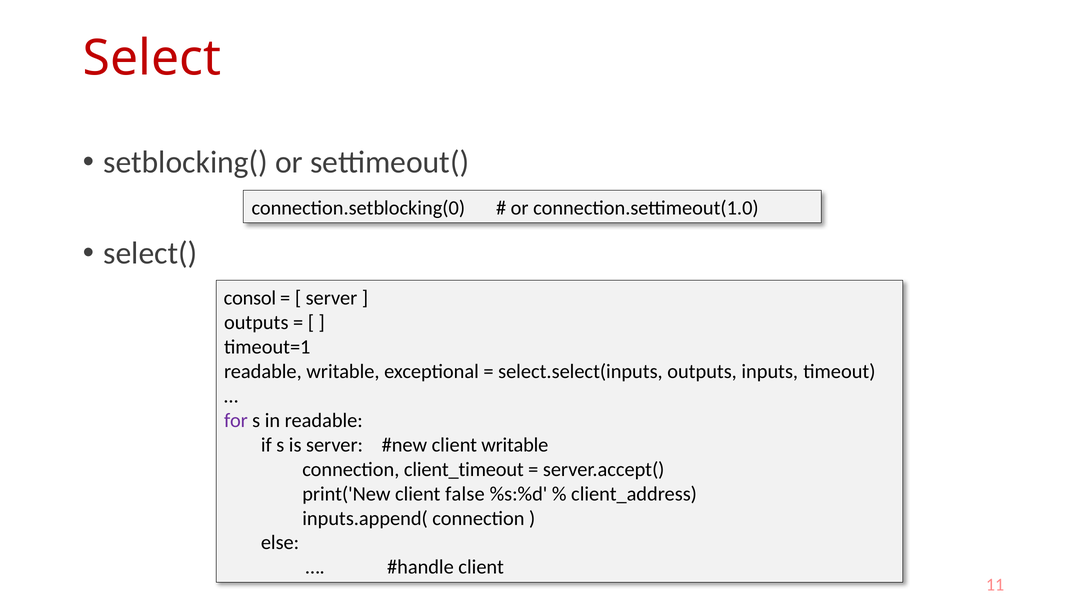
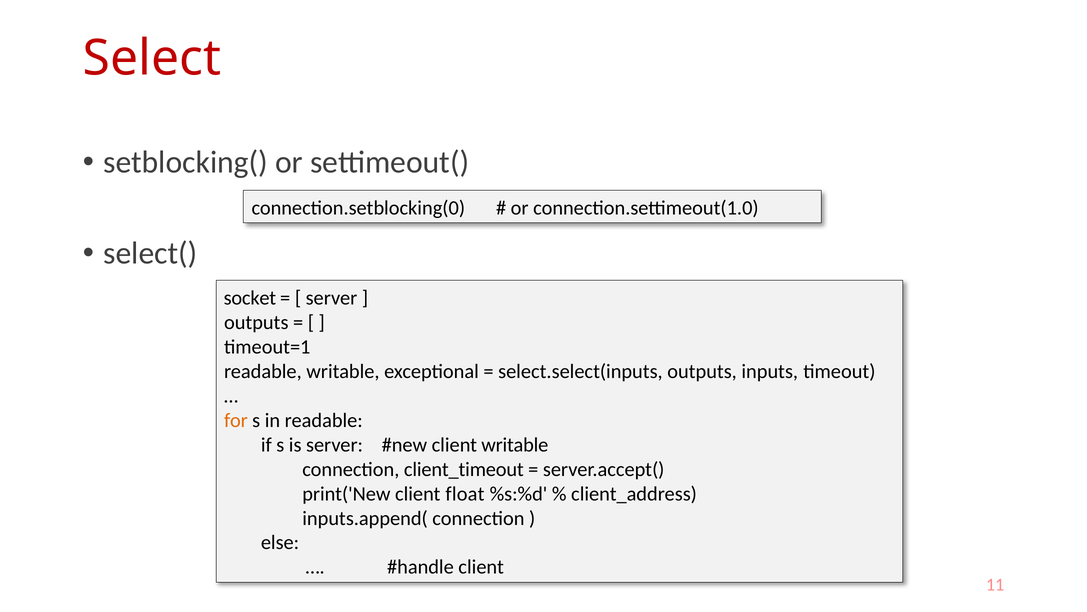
consol: consol -> socket
for colour: purple -> orange
false: false -> float
